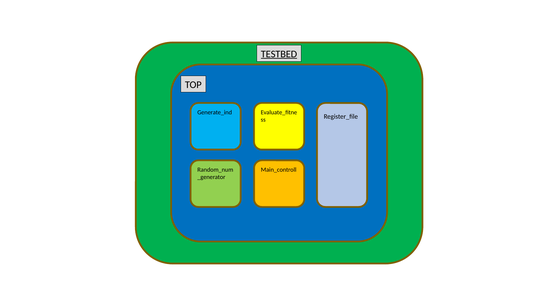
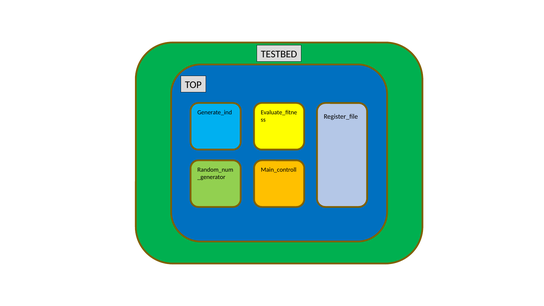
TESTBED underline: present -> none
